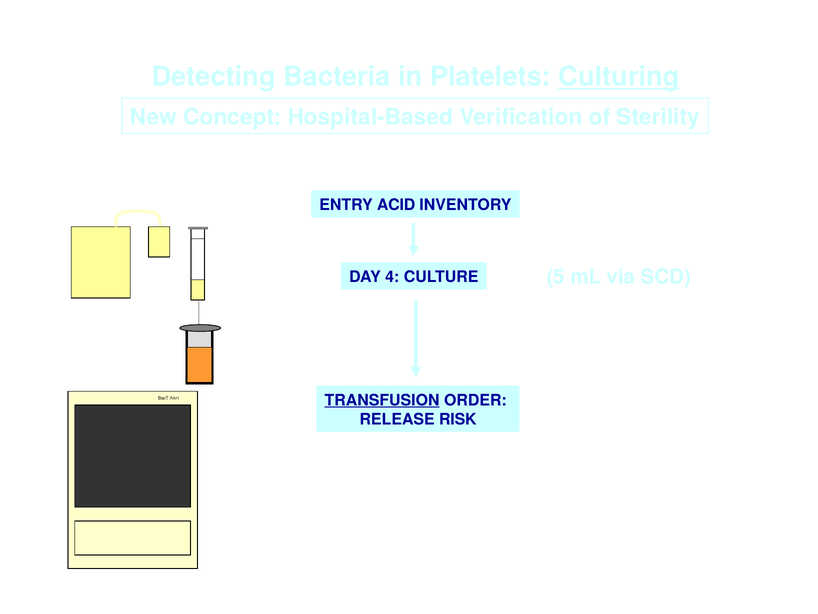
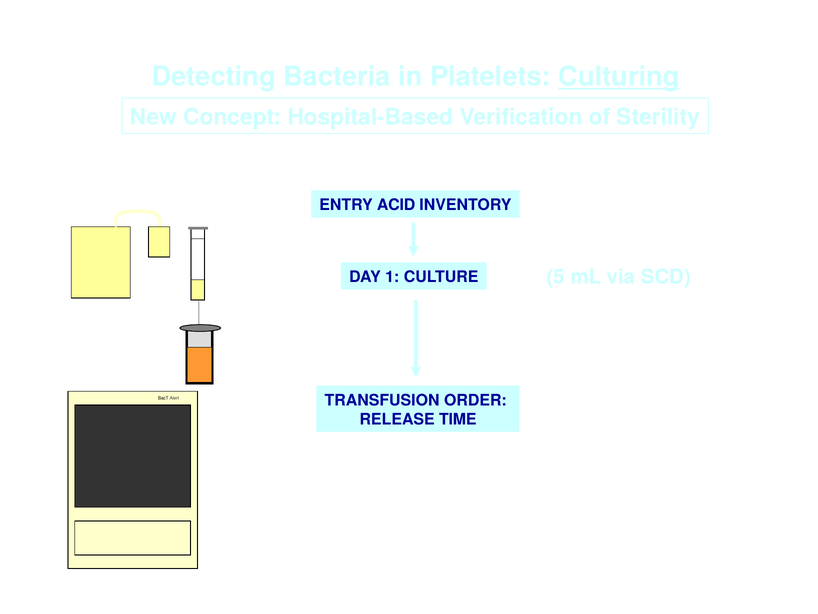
4: 4 -> 1
TRANSFUSION underline: present -> none
RISK: RISK -> TIME
